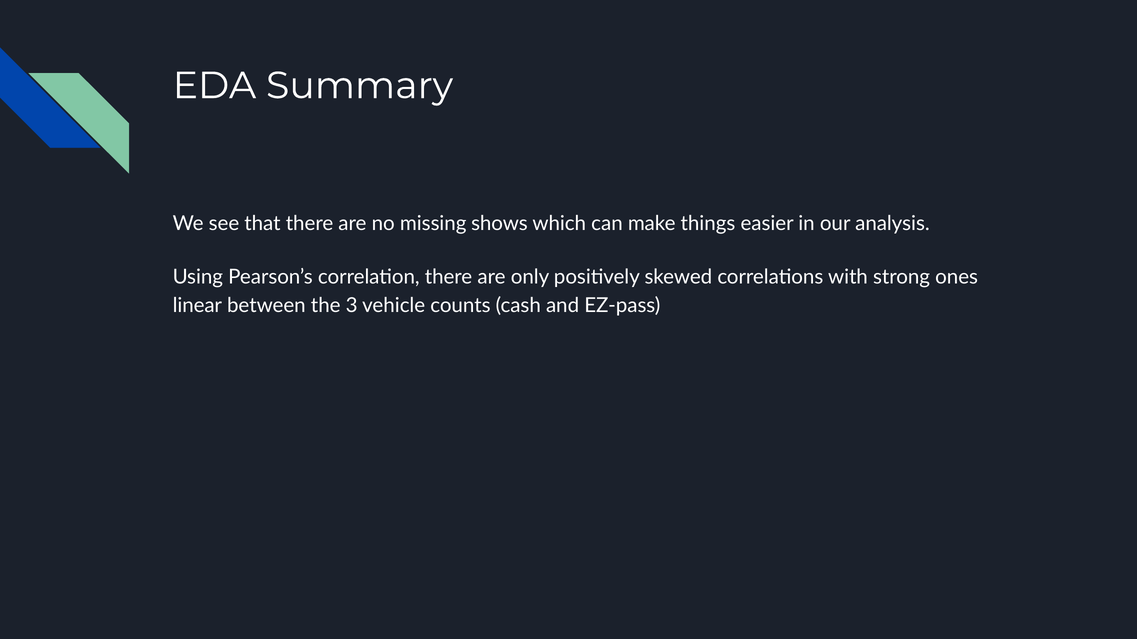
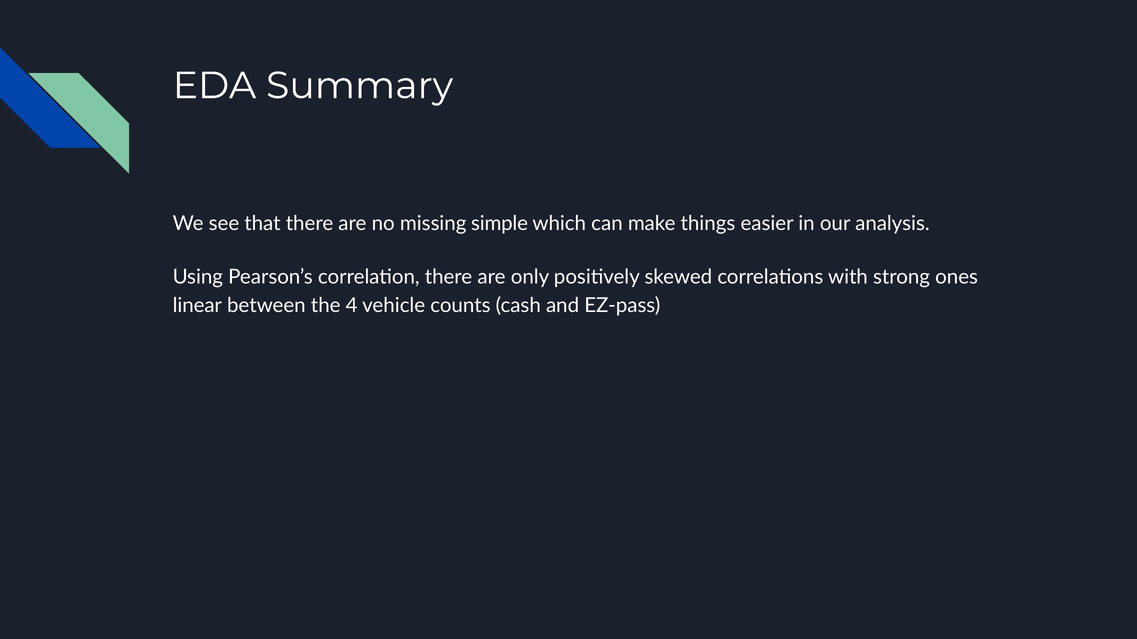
shows: shows -> simple
3: 3 -> 4
